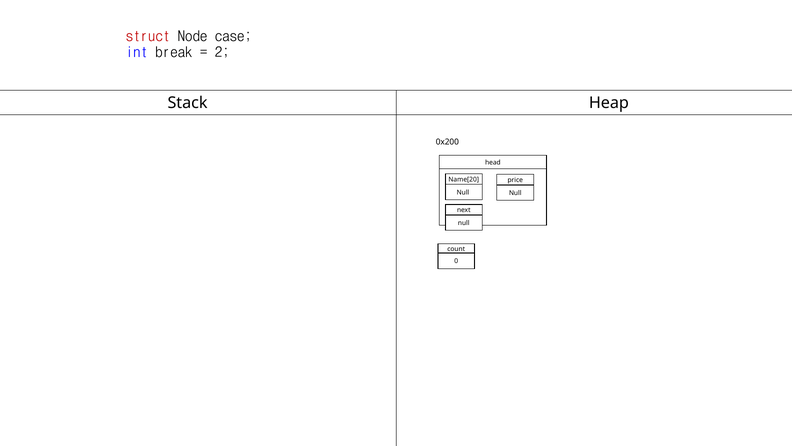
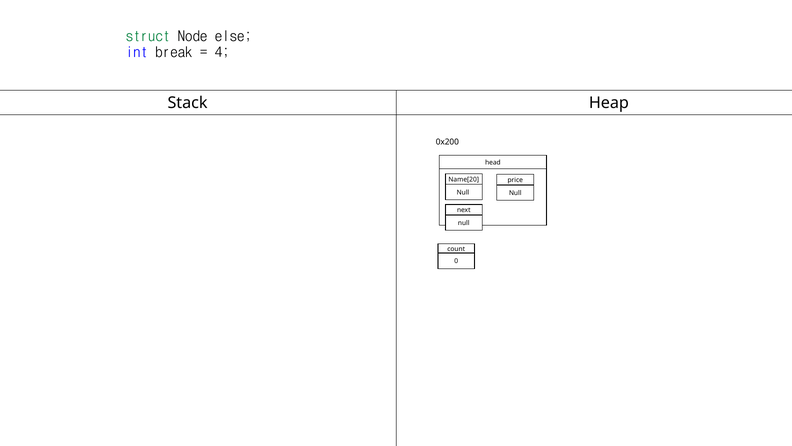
struct colour: red -> green
case: case -> else
2: 2 -> 4
